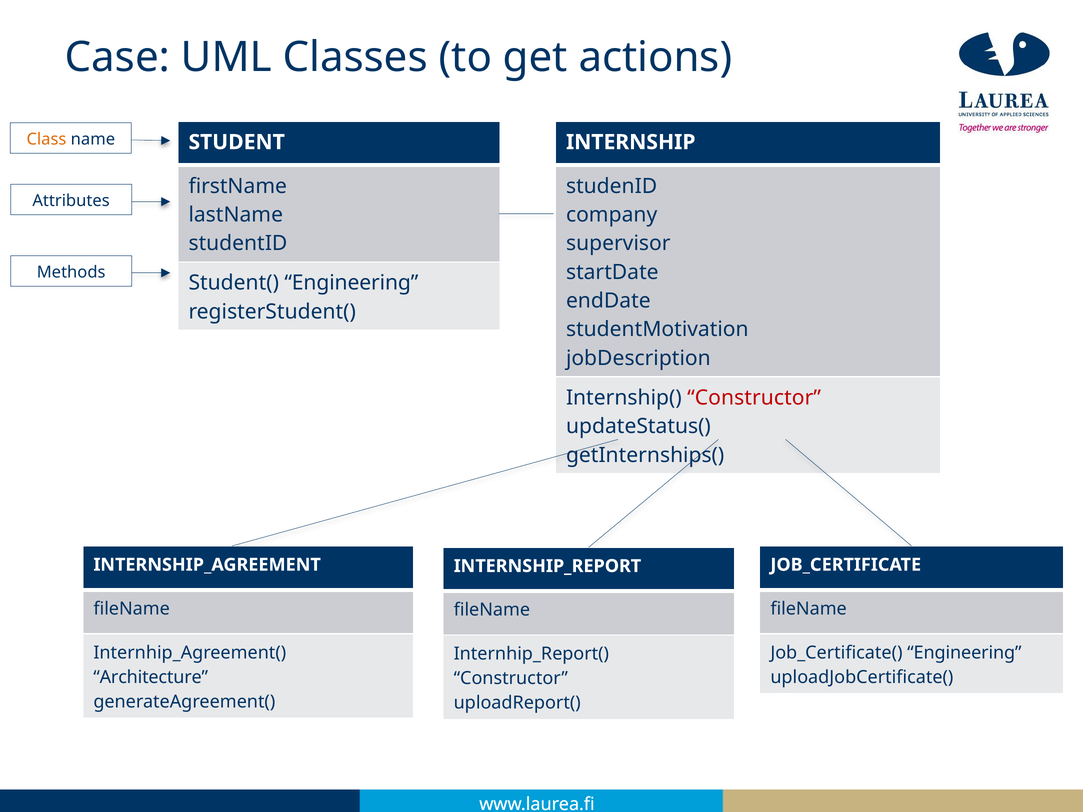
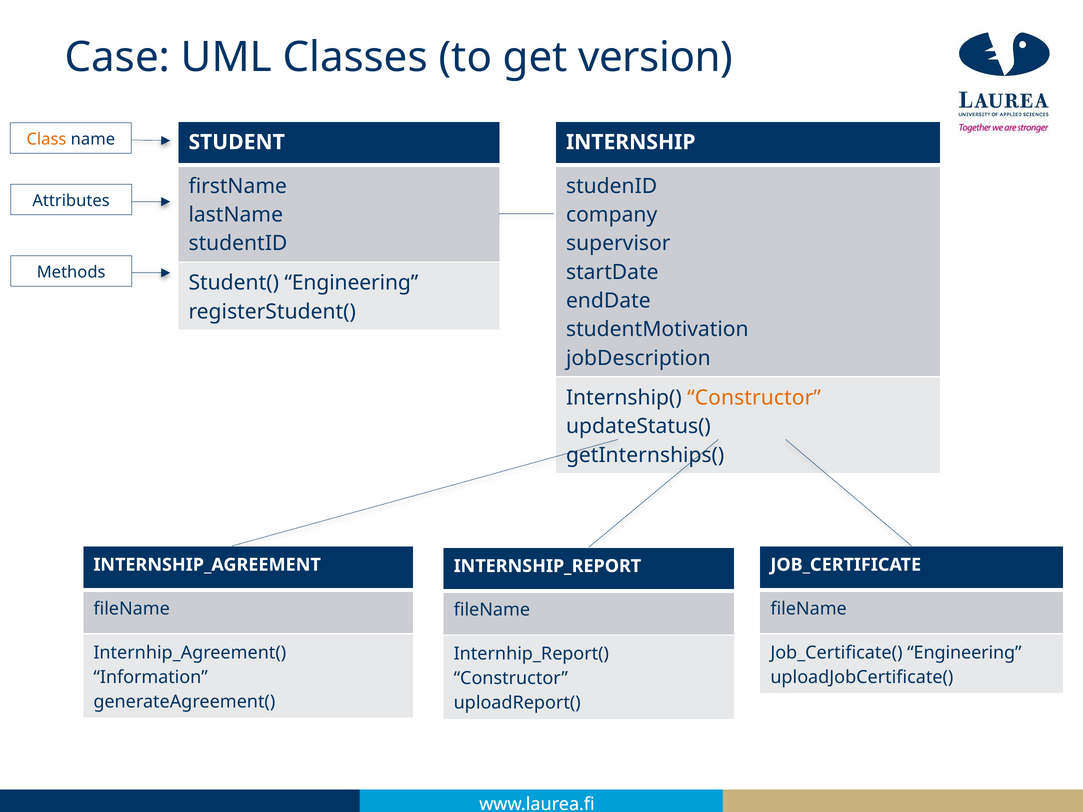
actions: actions -> version
Constructor at (754, 398) colour: red -> orange
Architecture: Architecture -> Information
